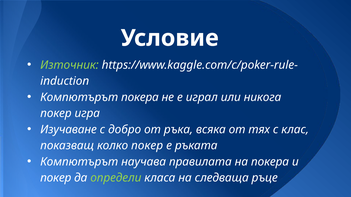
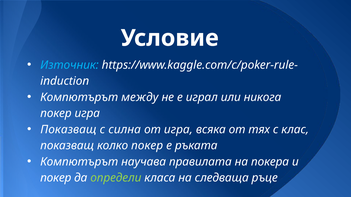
Източник colour: light green -> light blue
Компютърът покера: покера -> между
Изучаване at (69, 130): Изучаване -> Показващ
добро: добро -> силна
от ръка: ръка -> игра
